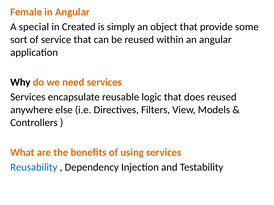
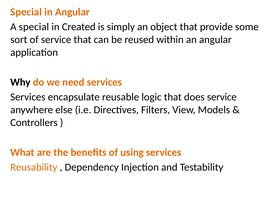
Female at (26, 12): Female -> Special
does reused: reused -> service
Reusability colour: blue -> orange
